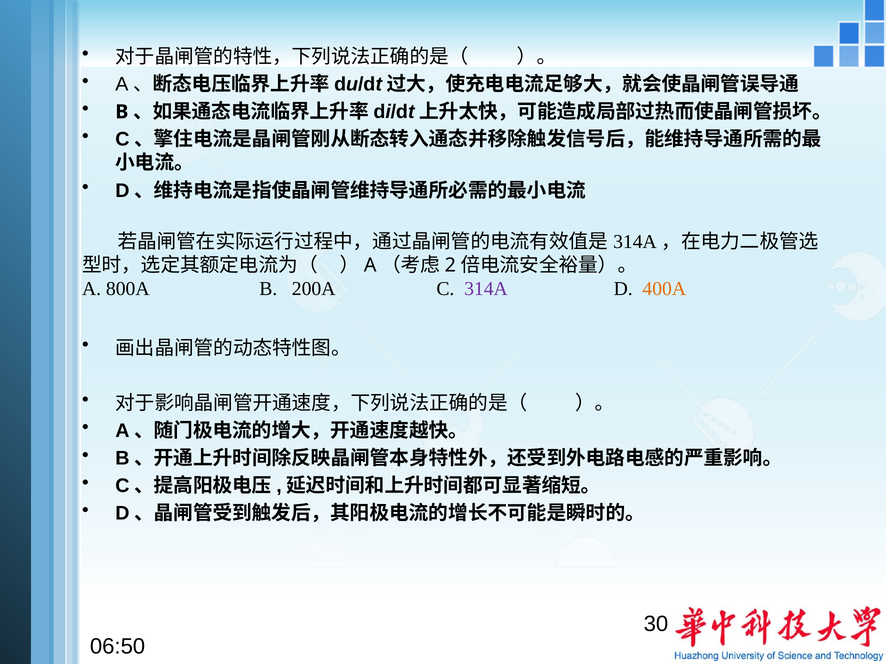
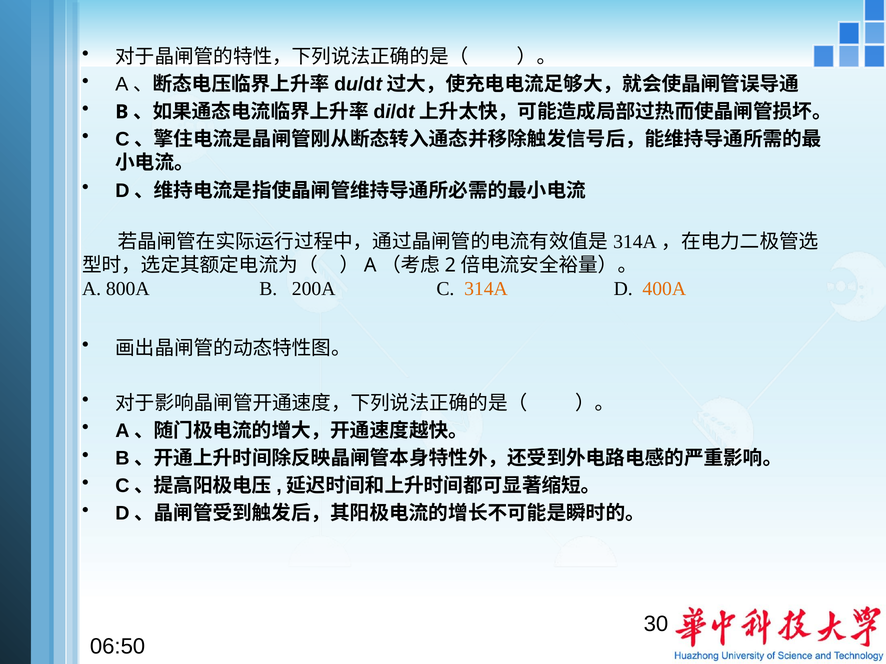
314A colour: purple -> orange
